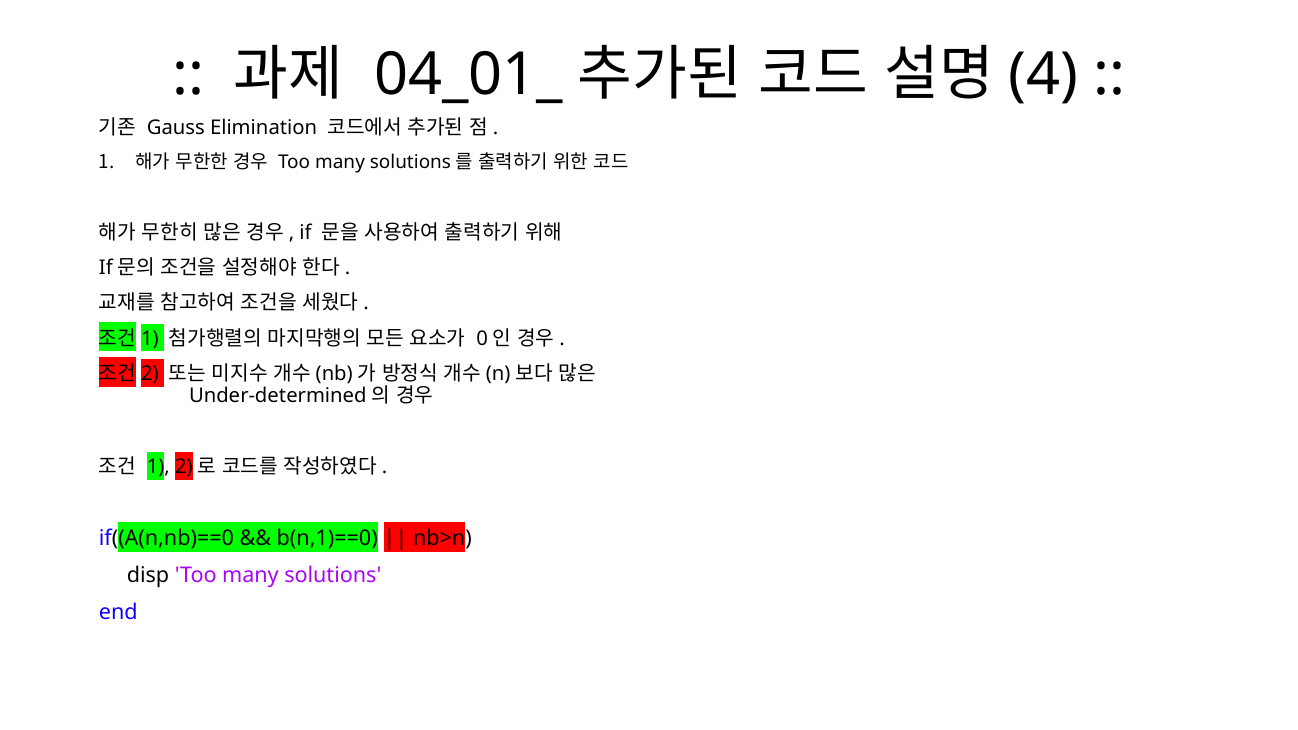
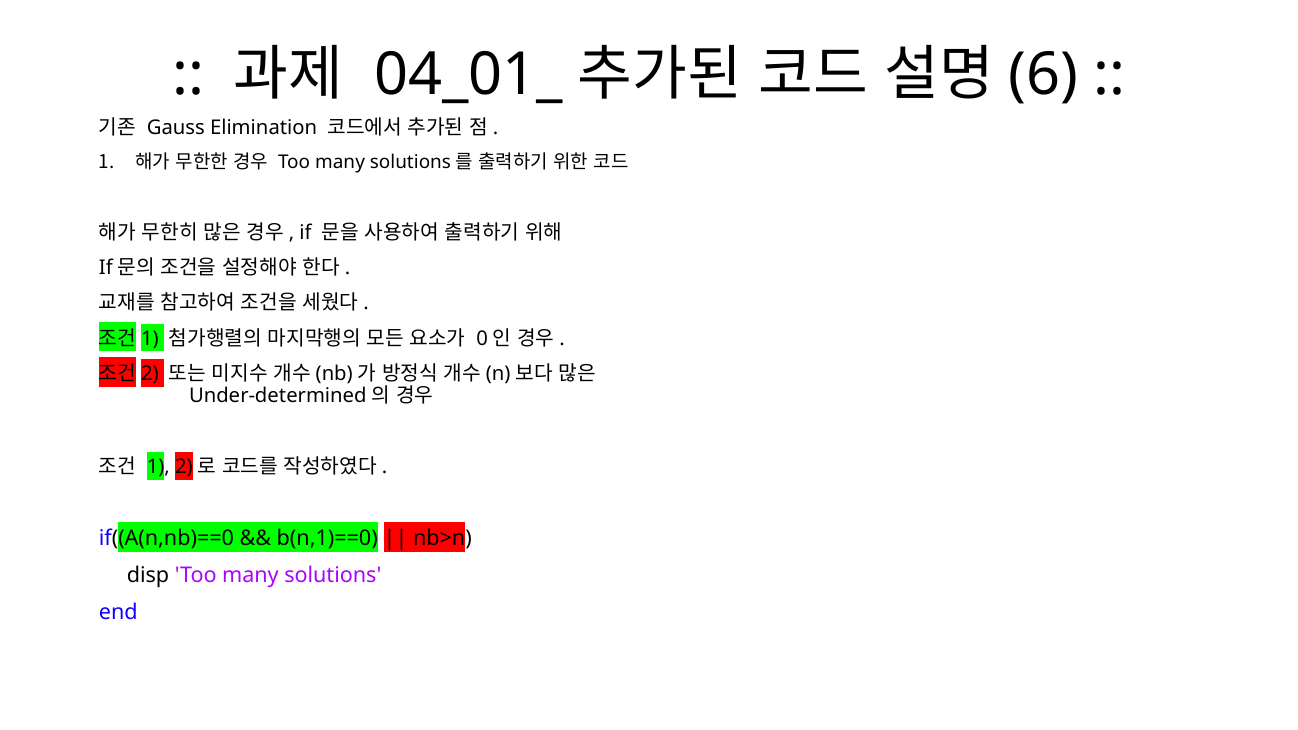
4: 4 -> 6
